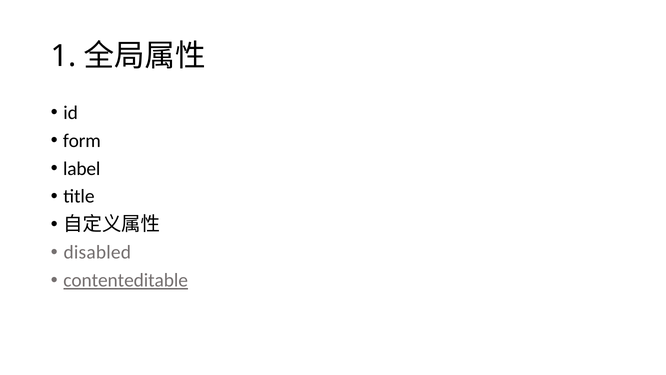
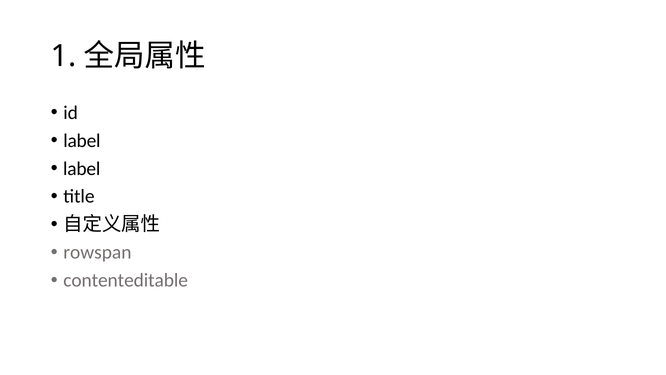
form at (82, 141): form -> label
disabled: disabled -> rowspan
contenteditable underline: present -> none
